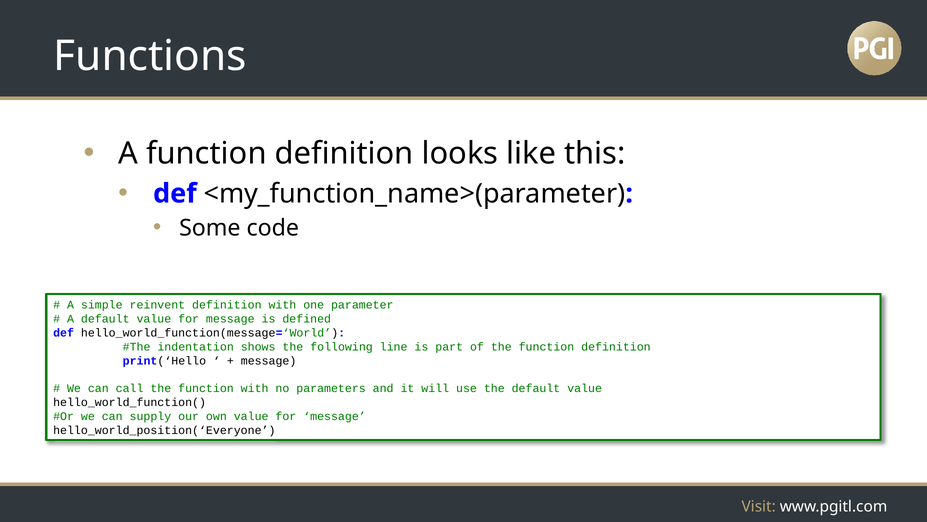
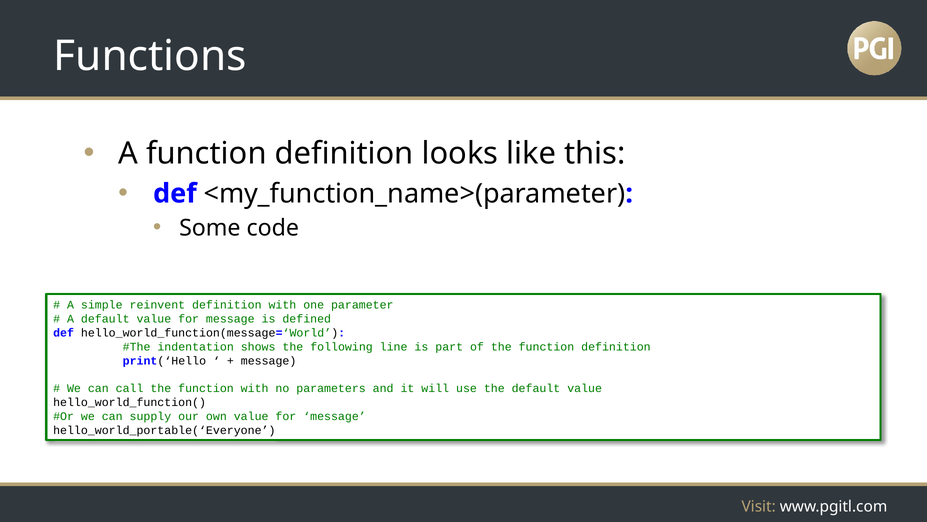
hello_world_position(‘Everyone: hello_world_position(‘Everyone -> hello_world_portable(‘Everyone
